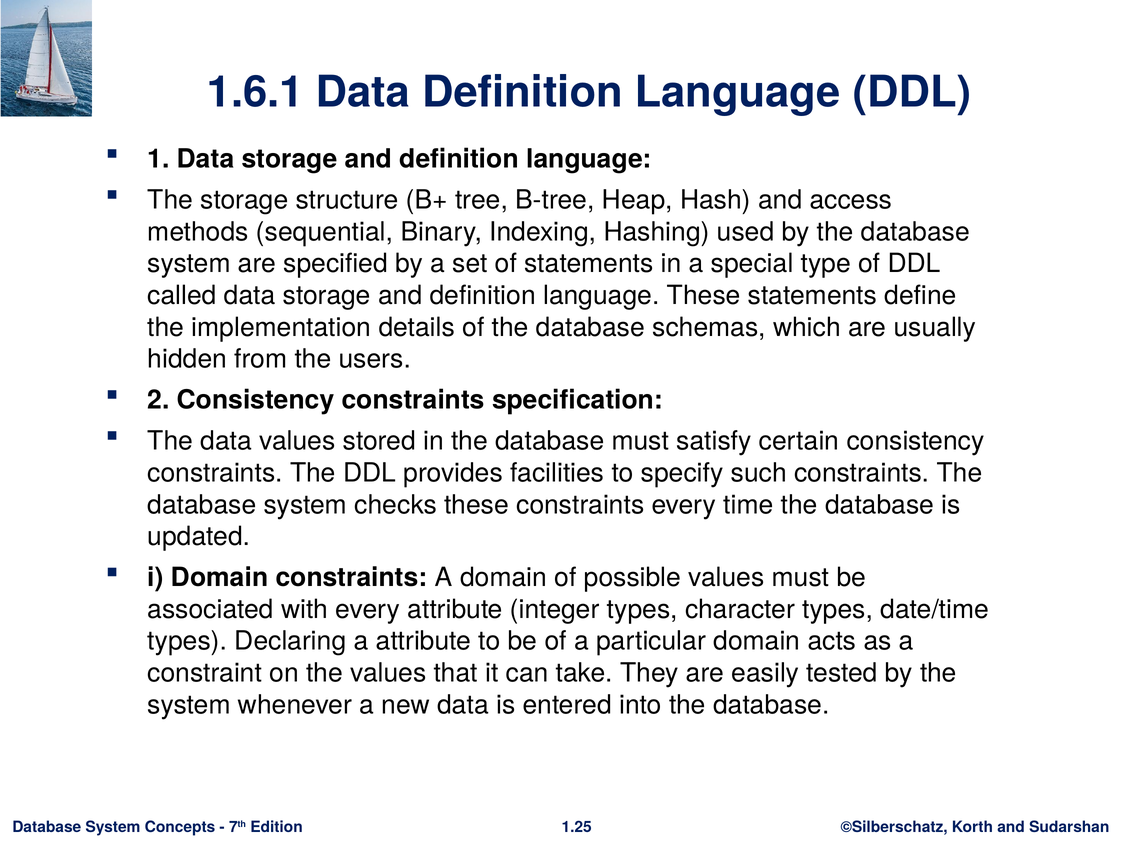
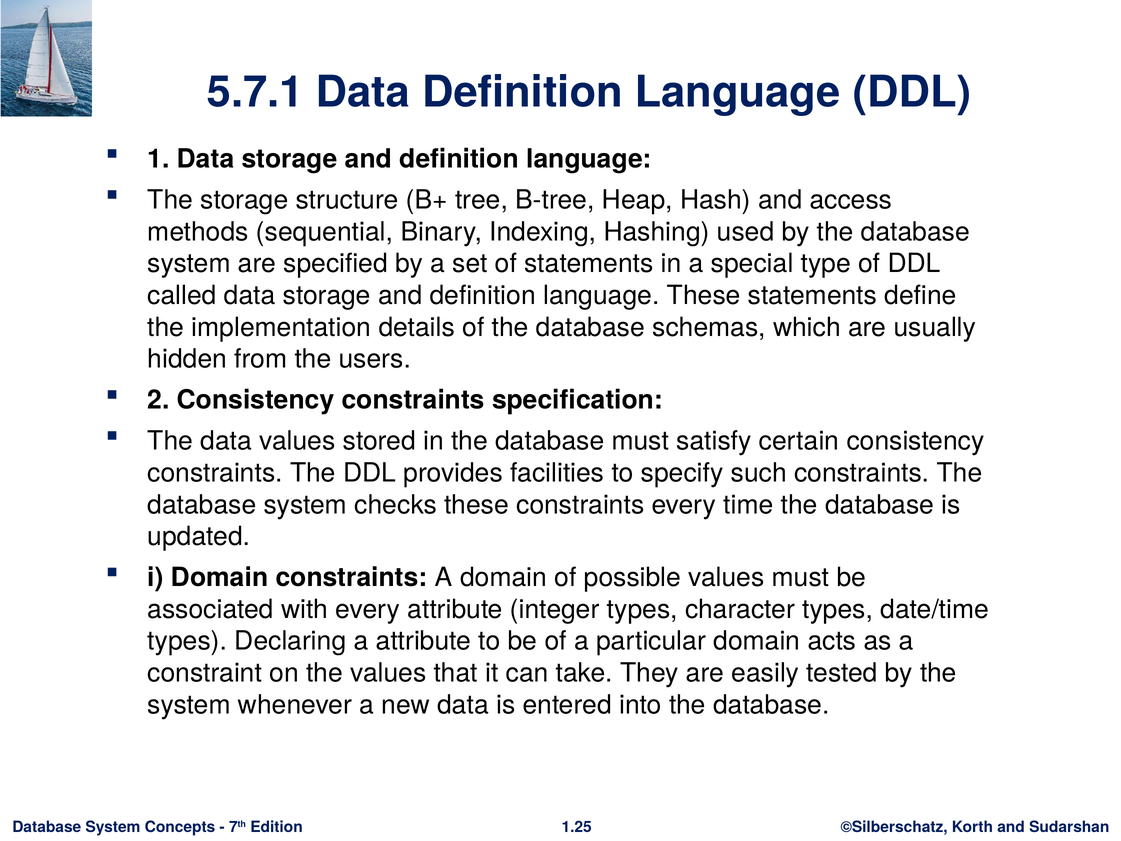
1.6.1: 1.6.1 -> 5.7.1
